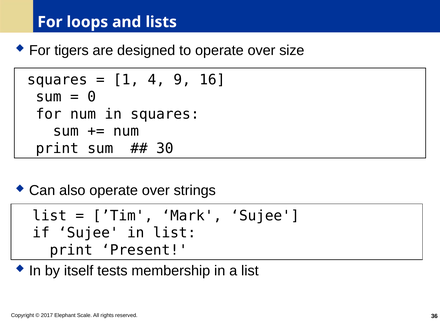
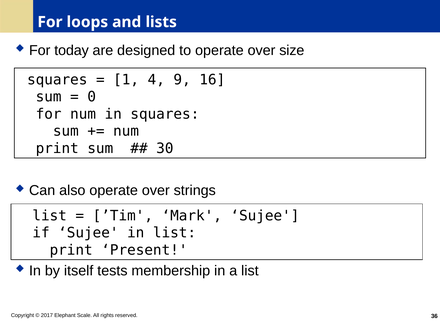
tigers: tigers -> today
